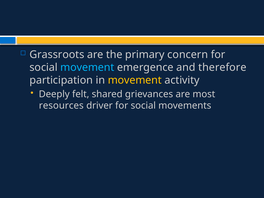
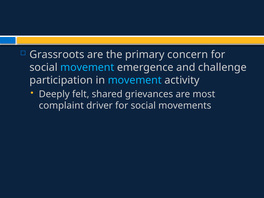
therefore: therefore -> challenge
movement at (135, 80) colour: yellow -> light blue
resources: resources -> complaint
